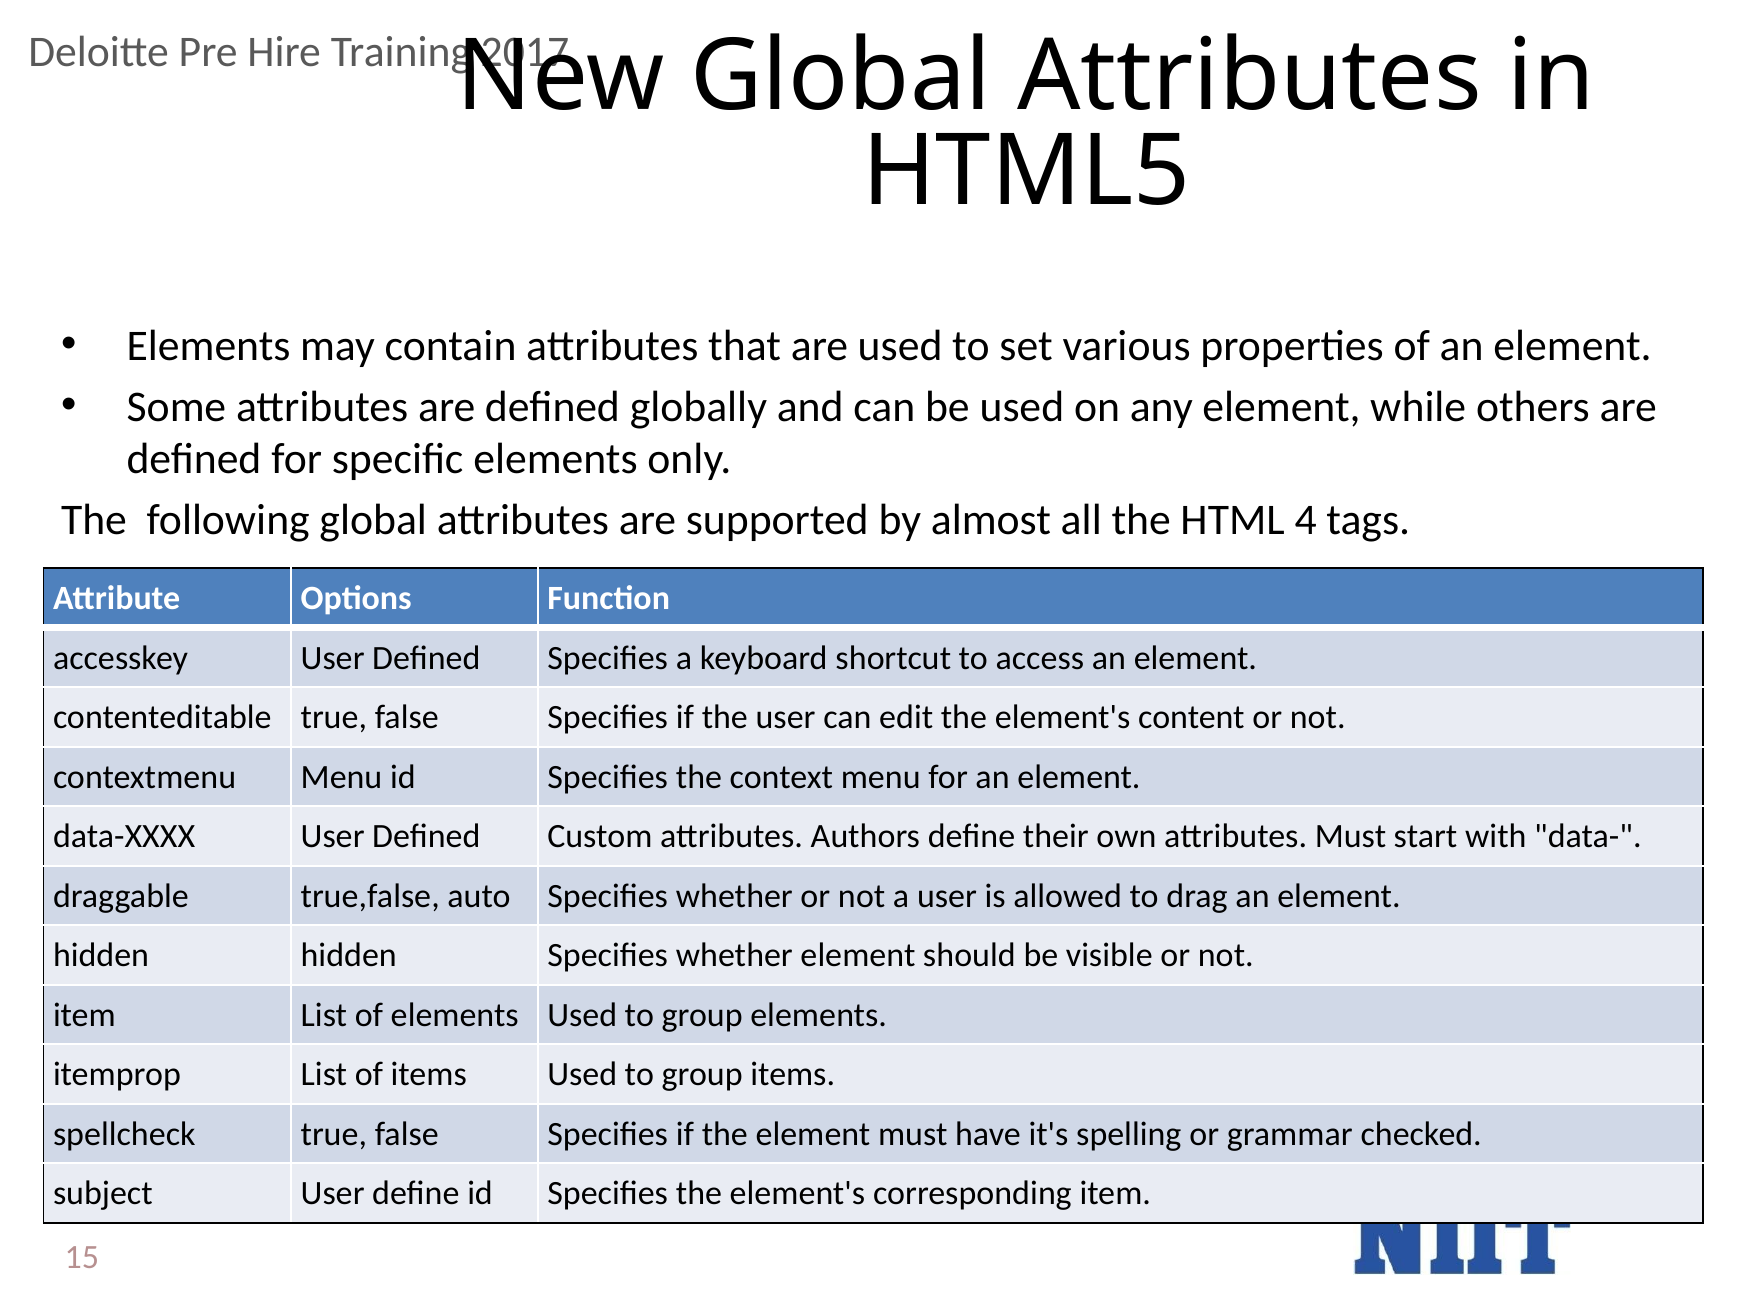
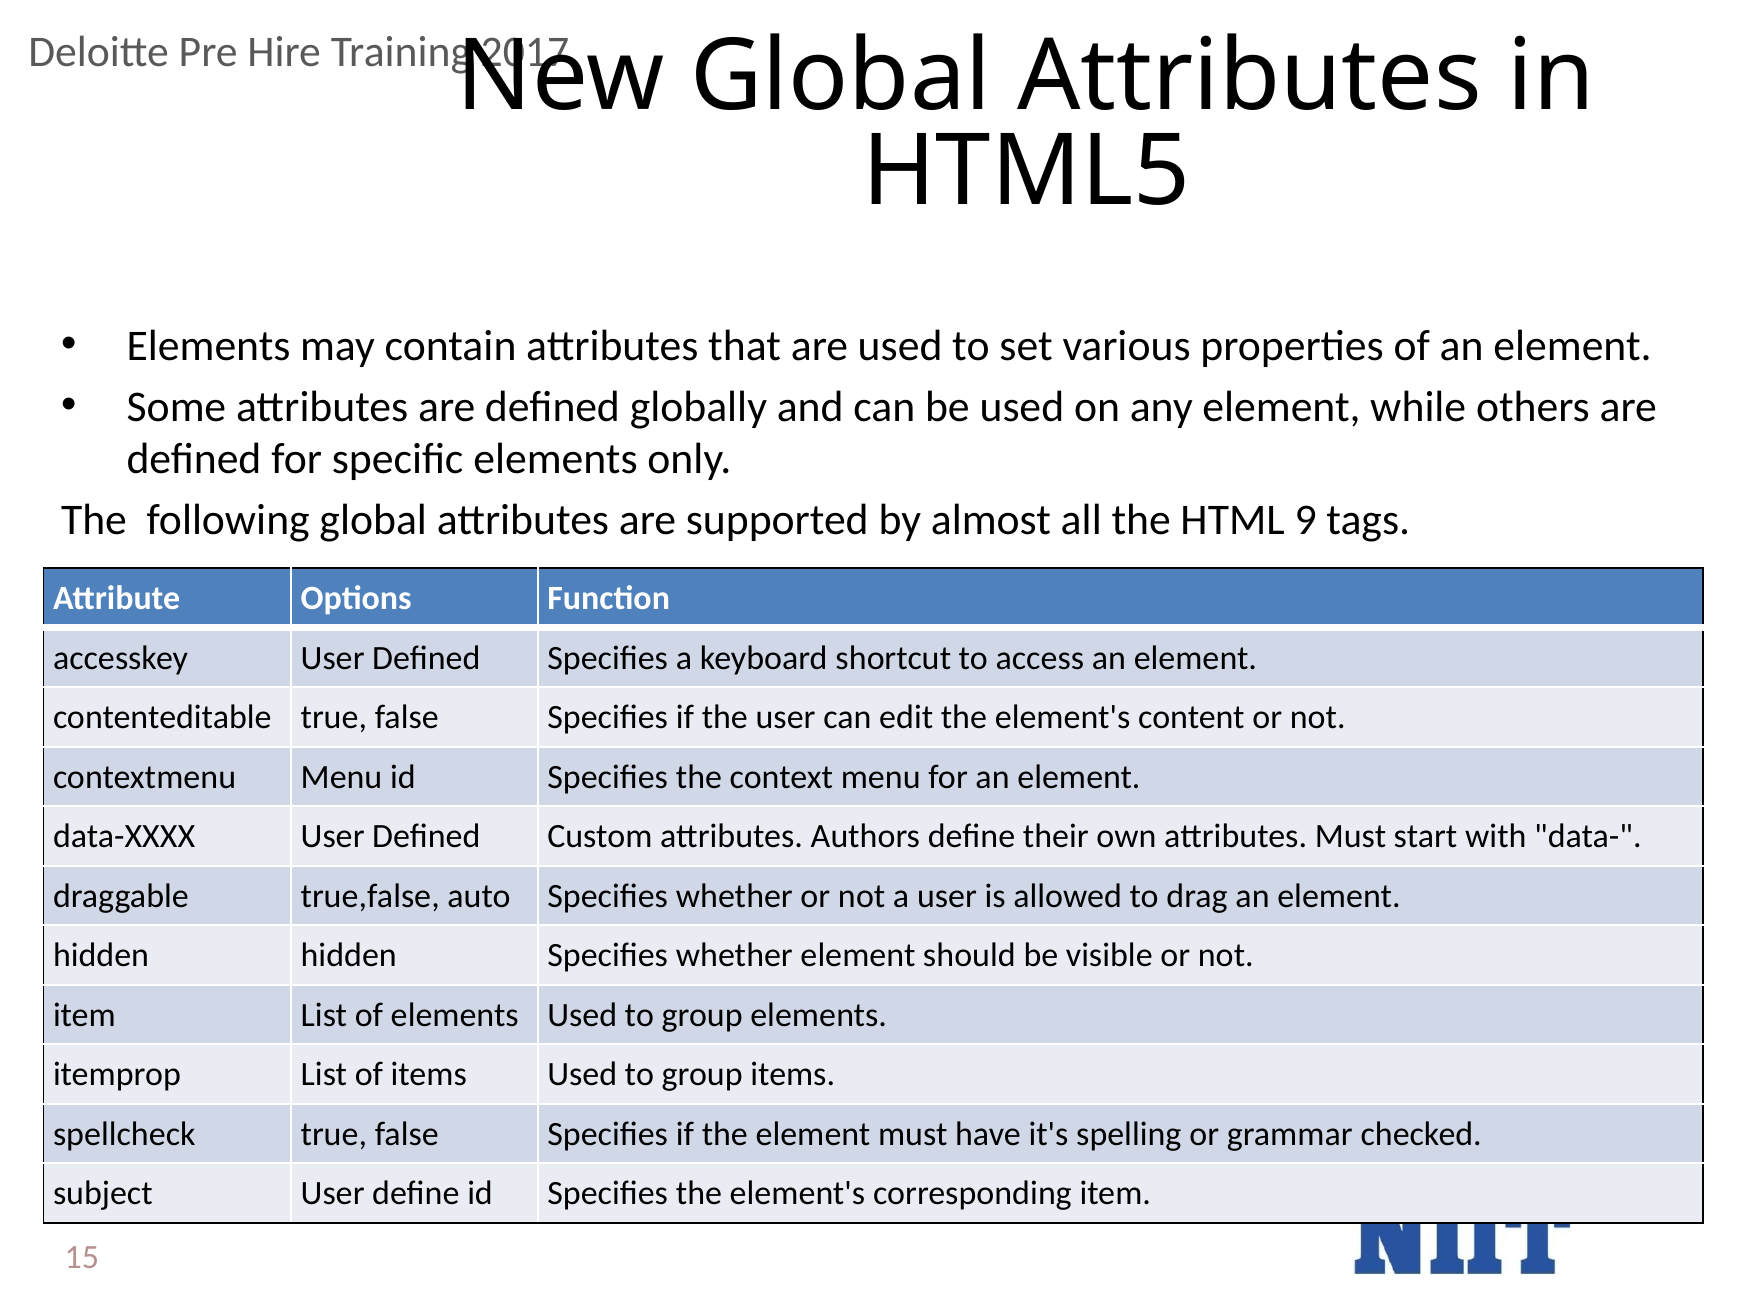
4: 4 -> 9
